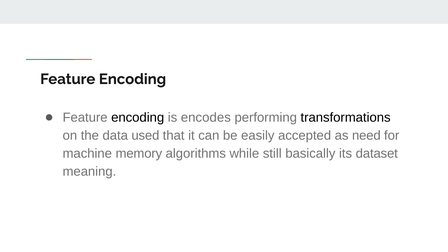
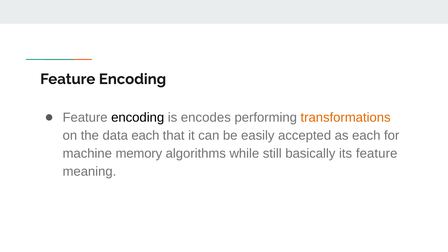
transformations colour: black -> orange
data used: used -> each
as need: need -> each
its dataset: dataset -> feature
